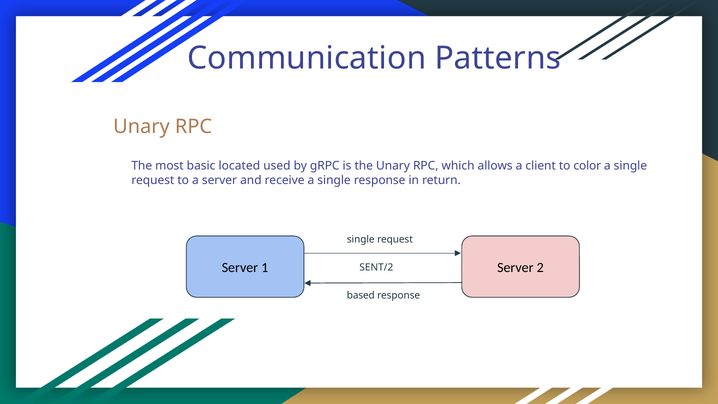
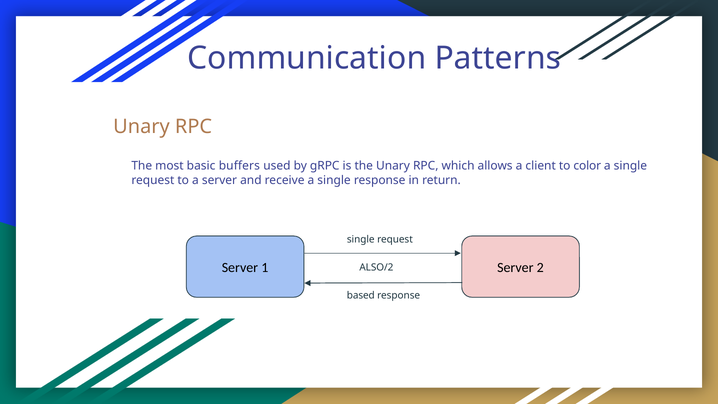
located: located -> buffers
SENT/2: SENT/2 -> ALSO/2
